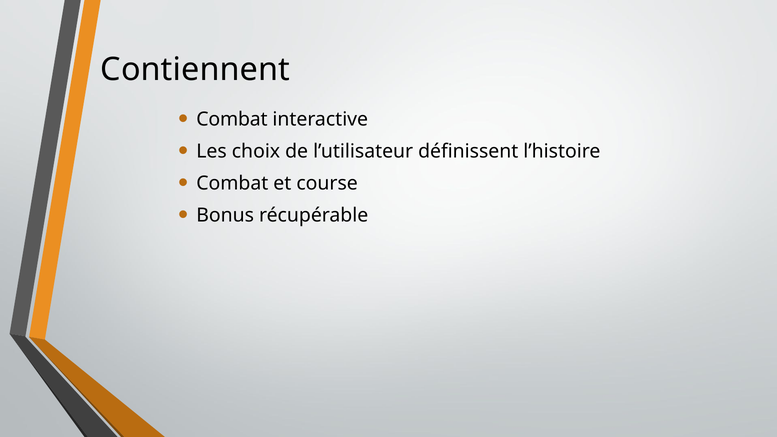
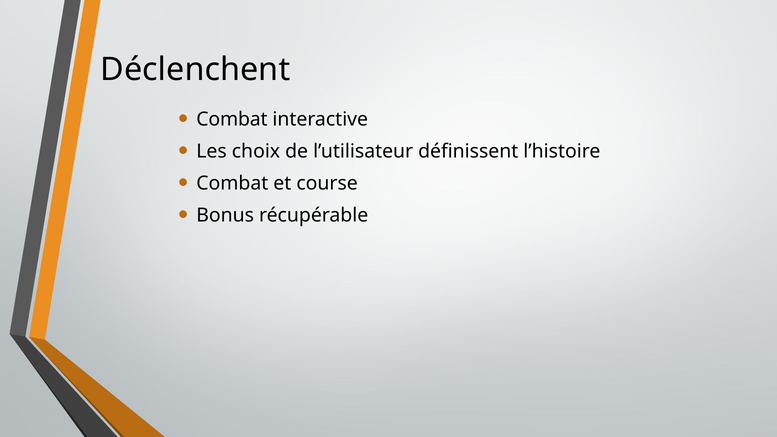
Contiennent: Contiennent -> Déclenchent
